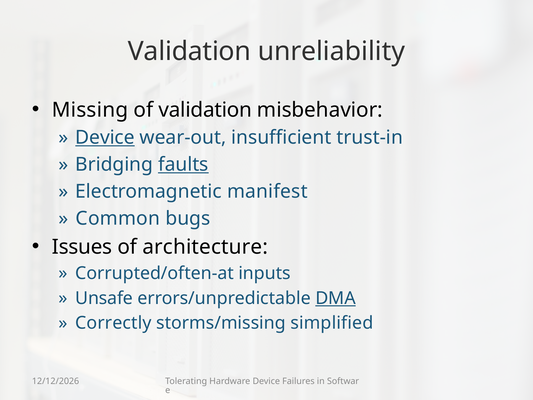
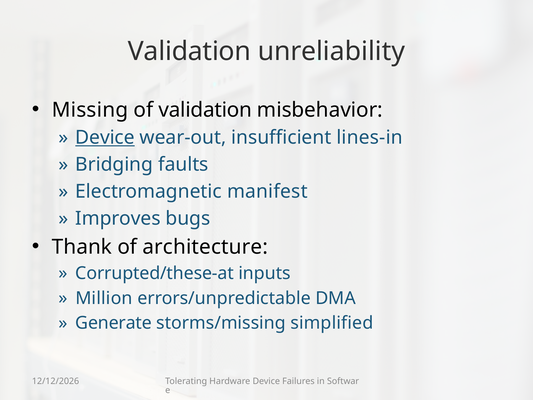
trust-in: trust-in -> lines-in
faults underline: present -> none
Common: Common -> Improves
Issues: Issues -> Thank
Corrupted/often-at: Corrupted/often-at -> Corrupted/these-at
Unsafe: Unsafe -> Million
DMA underline: present -> none
Correctly: Correctly -> Generate
